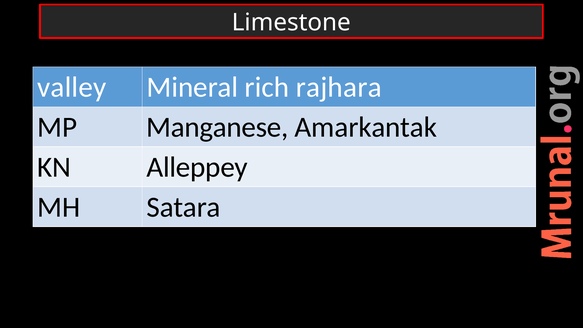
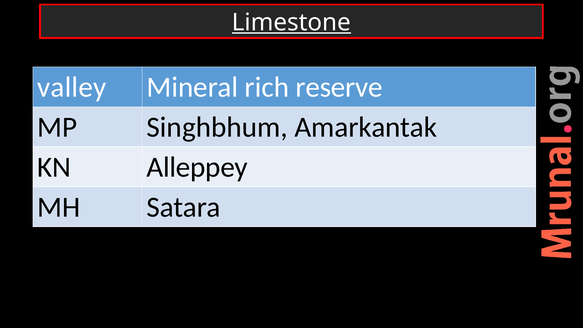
Limestone underline: none -> present
rajhara: rajhara -> reserve
Manganese: Manganese -> Singhbhum
